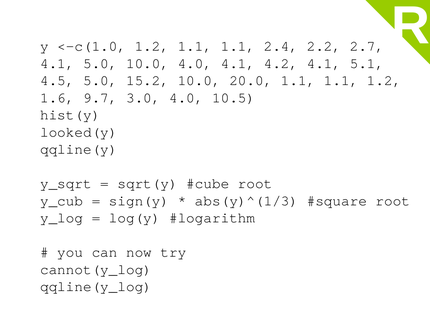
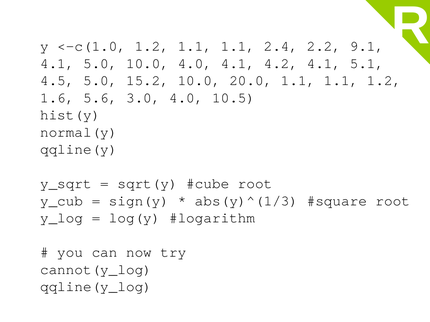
2.7: 2.7 -> 9.1
9.7: 9.7 -> 5.6
looked(y: looked(y -> normal(y
